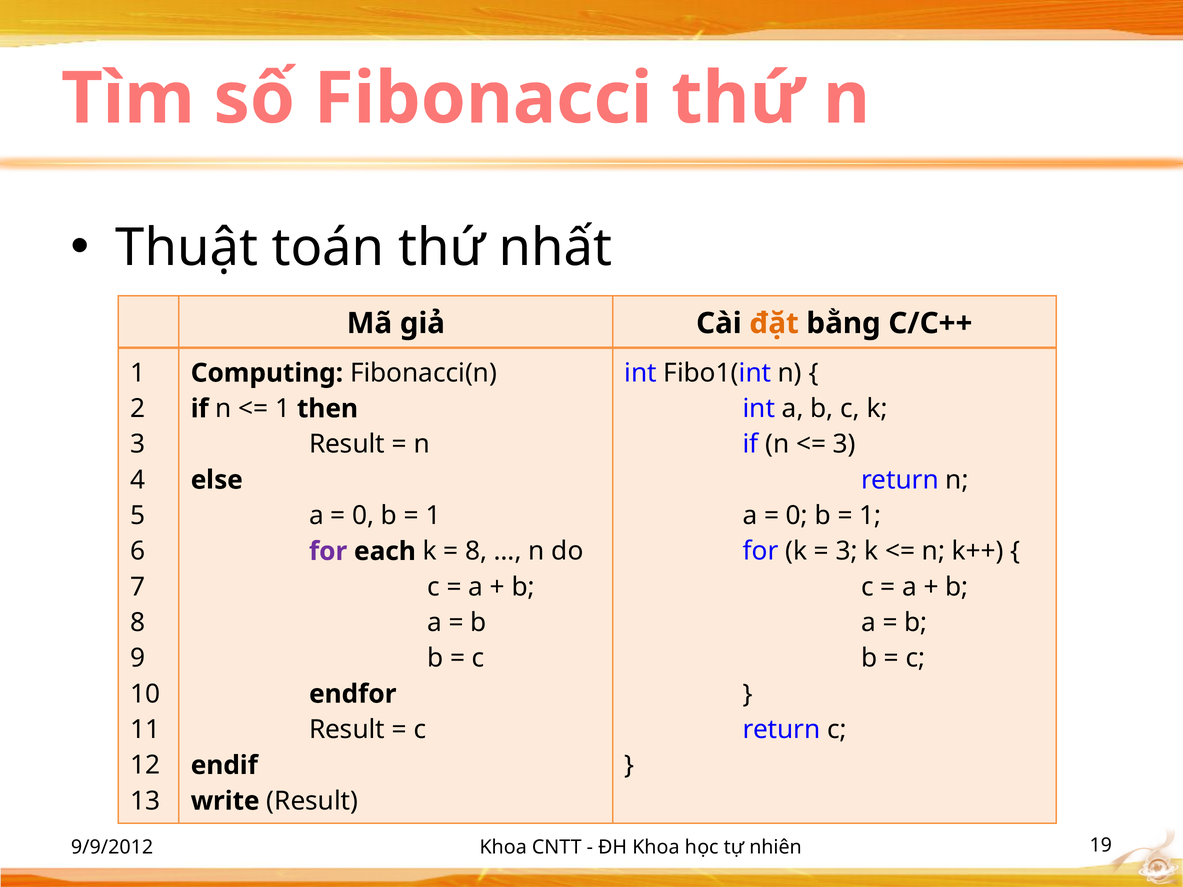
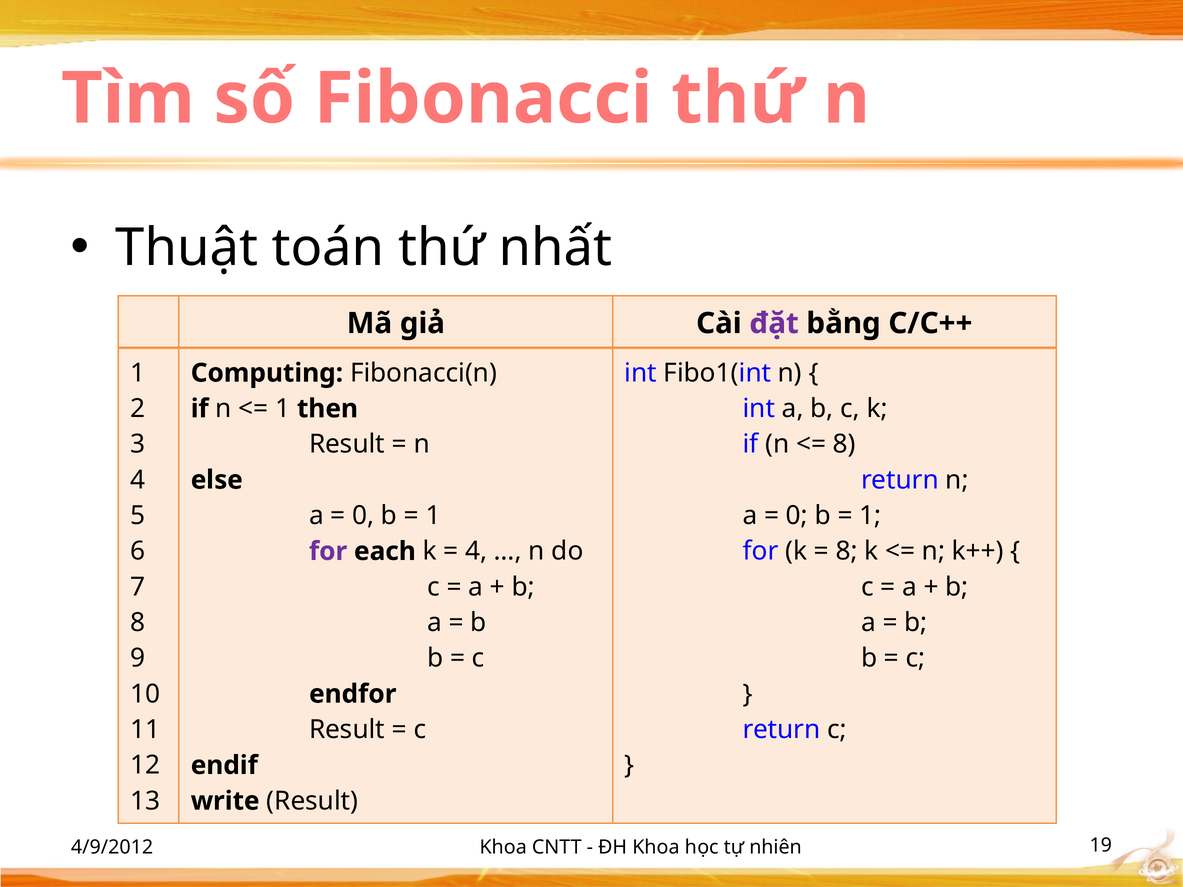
đặt colour: orange -> purple
3 at (844, 444): 3 -> 8
3 at (847, 551): 3 -> 8
8 at (476, 551): 8 -> 4
9/9/2012: 9/9/2012 -> 4/9/2012
